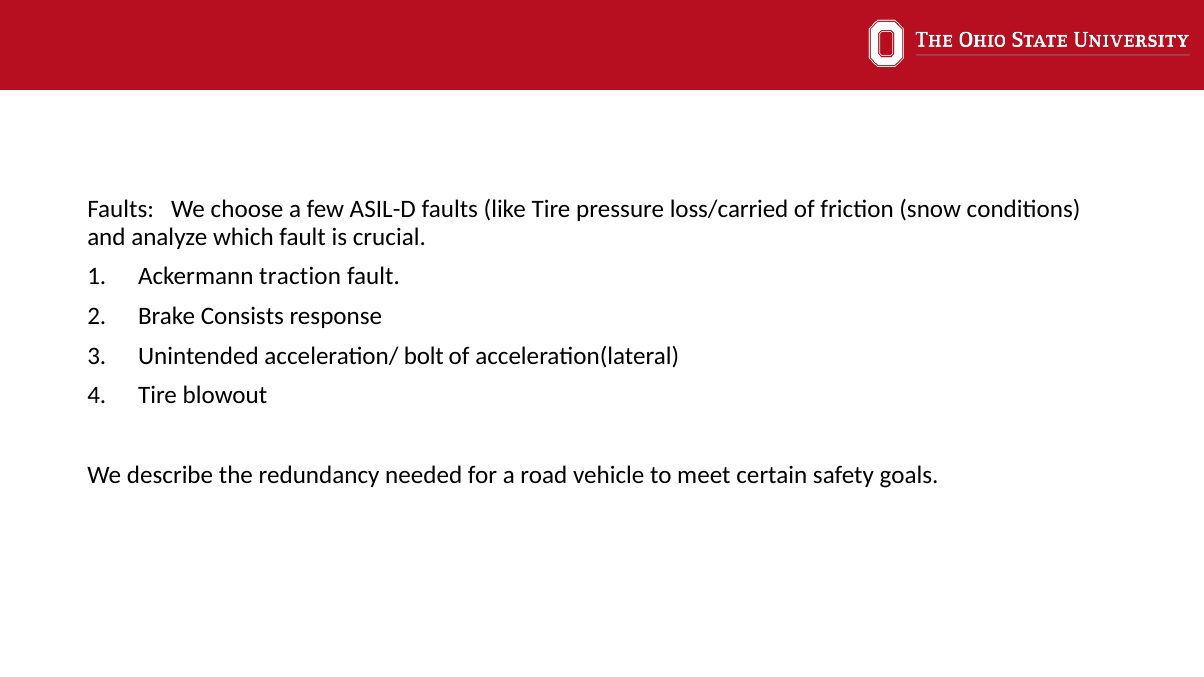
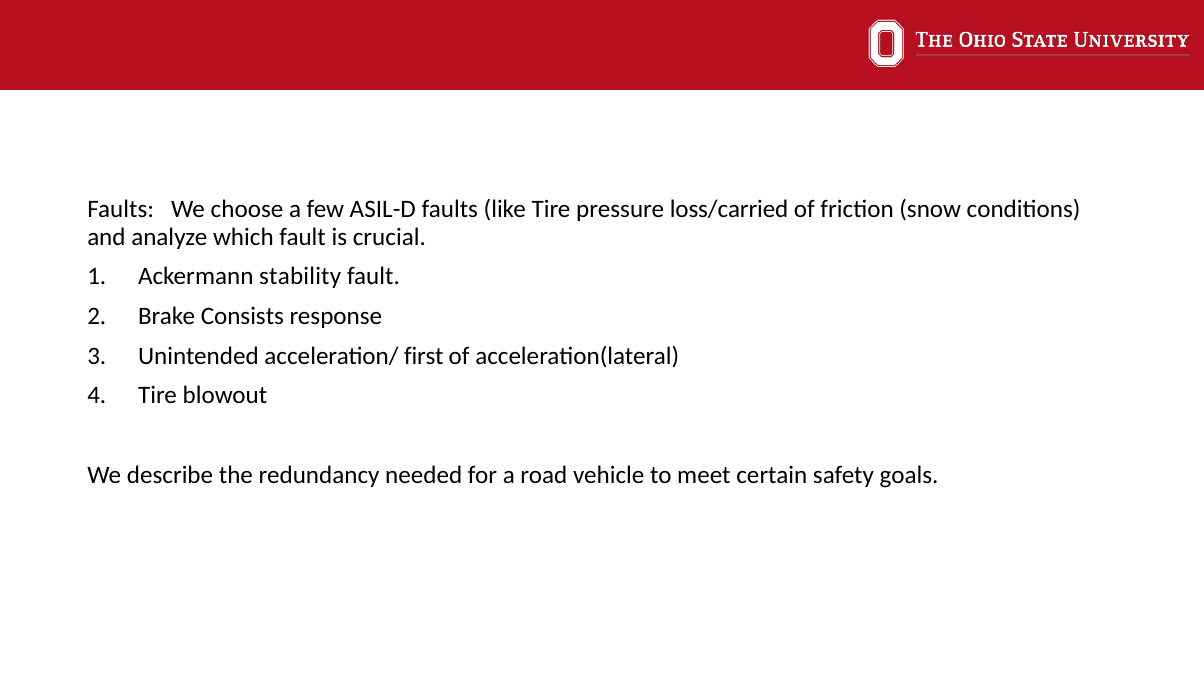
traction: traction -> stability
bolt: bolt -> first
